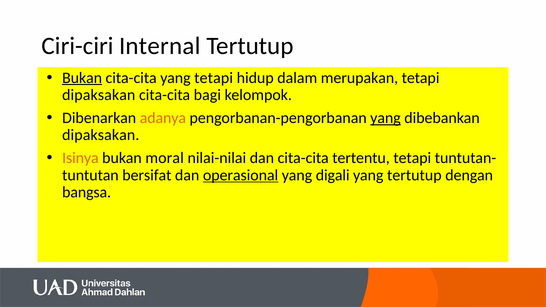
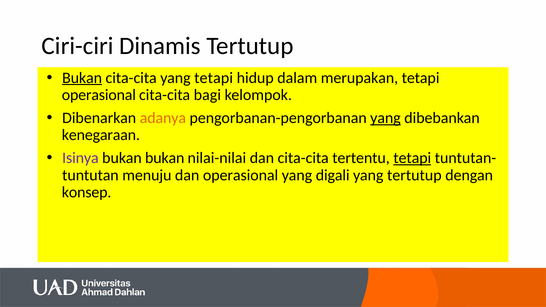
Internal: Internal -> Dinamis
dipaksakan at (99, 95): dipaksakan -> operasional
dipaksakan at (101, 135): dipaksakan -> kenegaraan
Isinya colour: orange -> purple
bukan moral: moral -> bukan
tetapi at (412, 158) underline: none -> present
bersifat: bersifat -> menuju
operasional at (241, 175) underline: present -> none
bangsa: bangsa -> konsep
